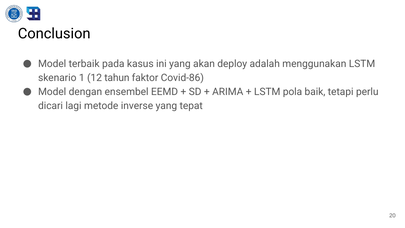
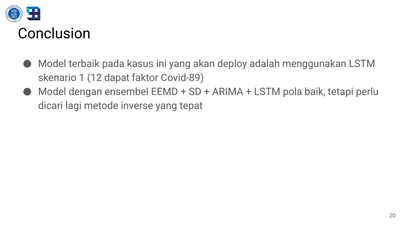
tahun: tahun -> dapat
Covid-86: Covid-86 -> Covid-89
